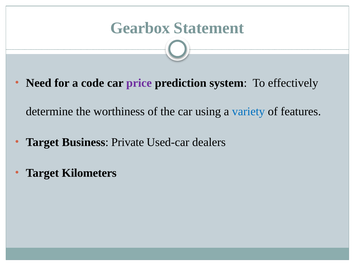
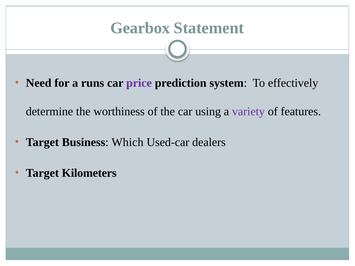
code: code -> runs
variety colour: blue -> purple
Private: Private -> Which
